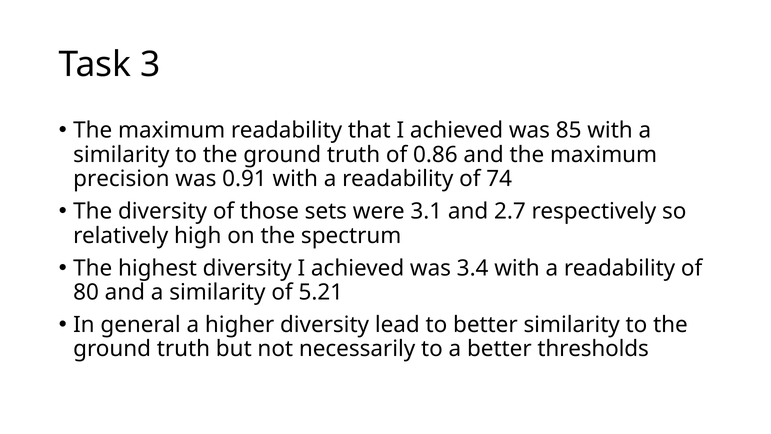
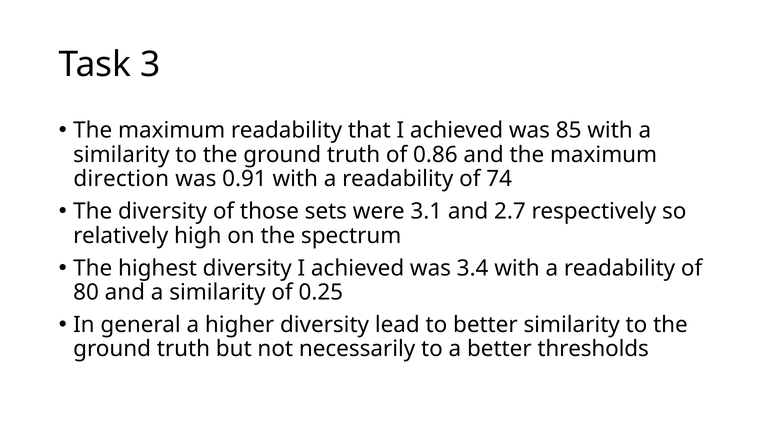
precision: precision -> direction
5.21: 5.21 -> 0.25
